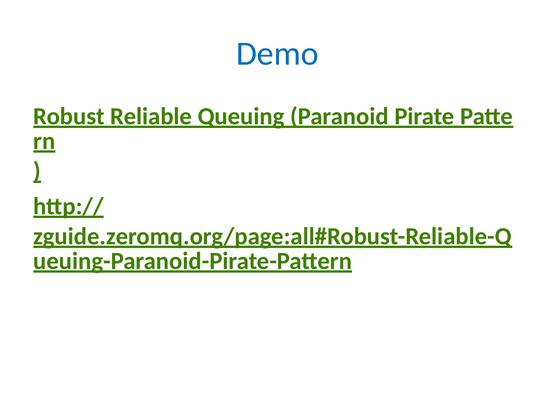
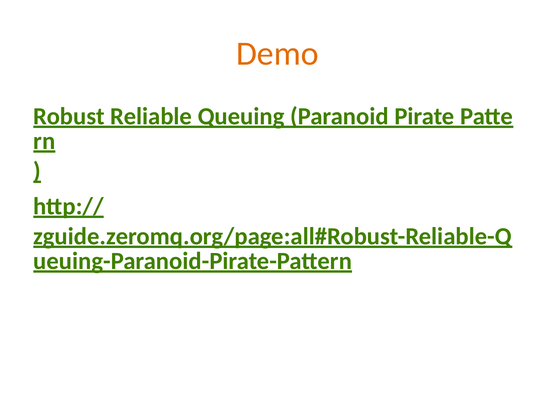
Demo colour: blue -> orange
